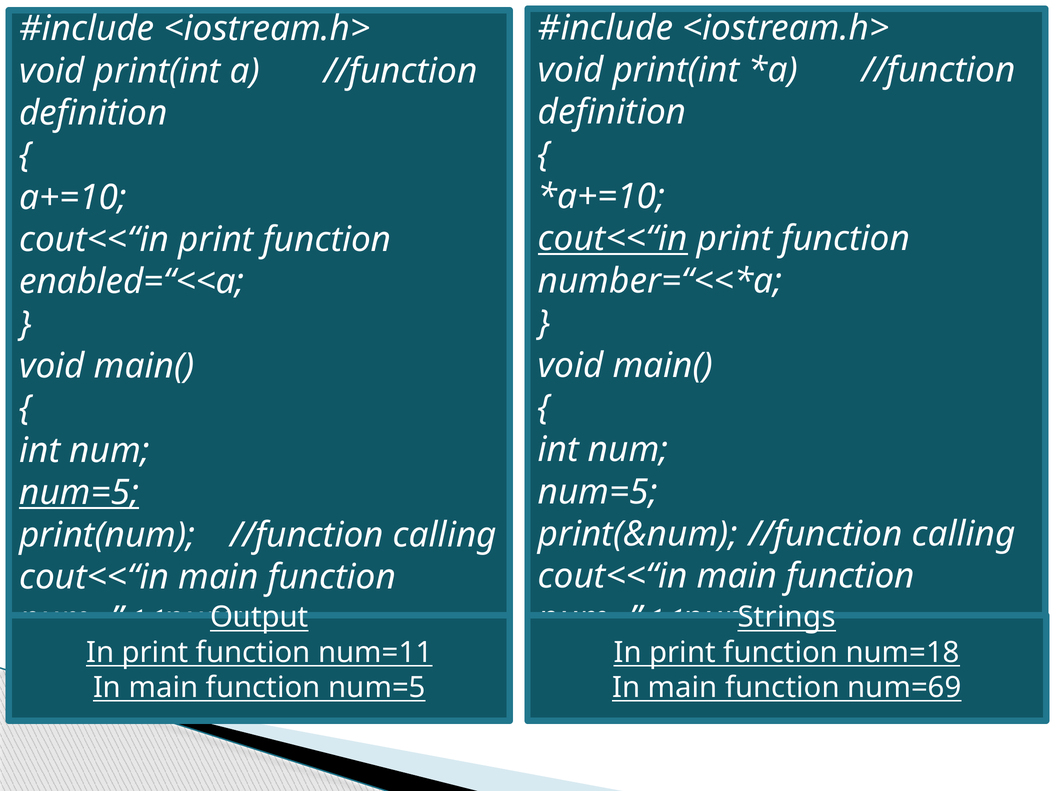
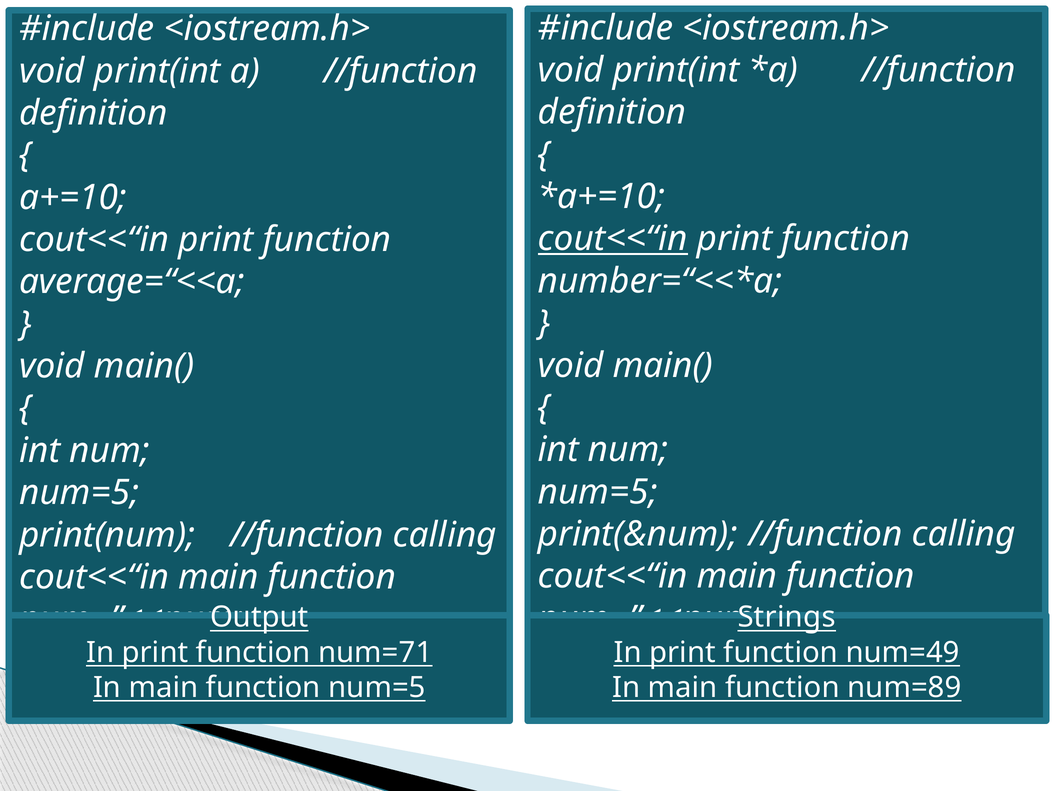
enabled=“<<a: enabled=“<<a -> average=“<<a
num=5 at (79, 493) underline: present -> none
num=11: num=11 -> num=71
num=18: num=18 -> num=49
num=69: num=69 -> num=89
